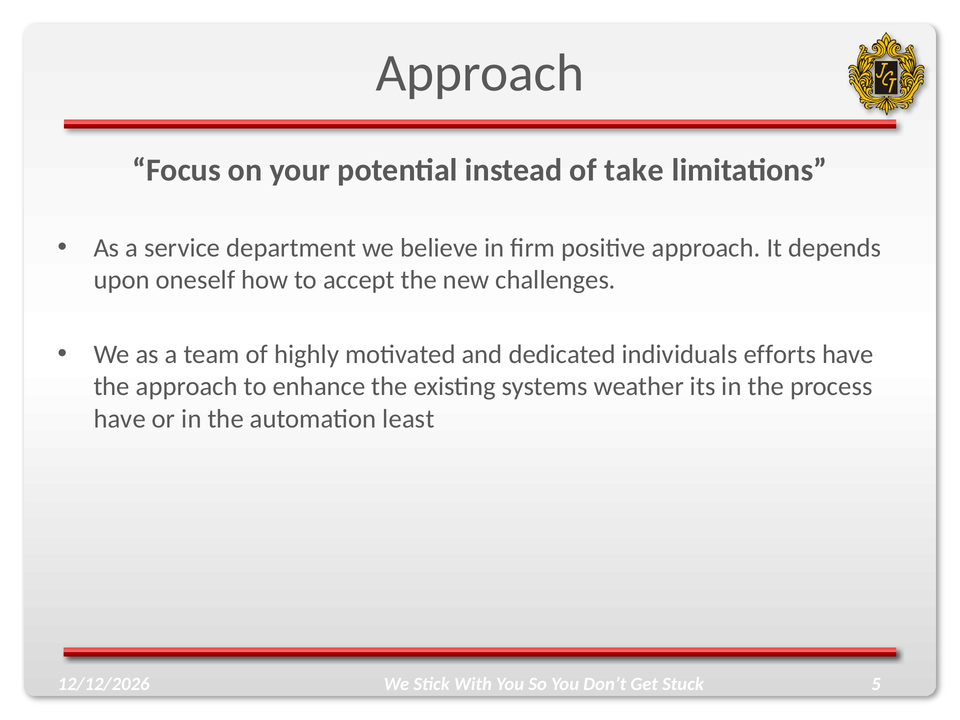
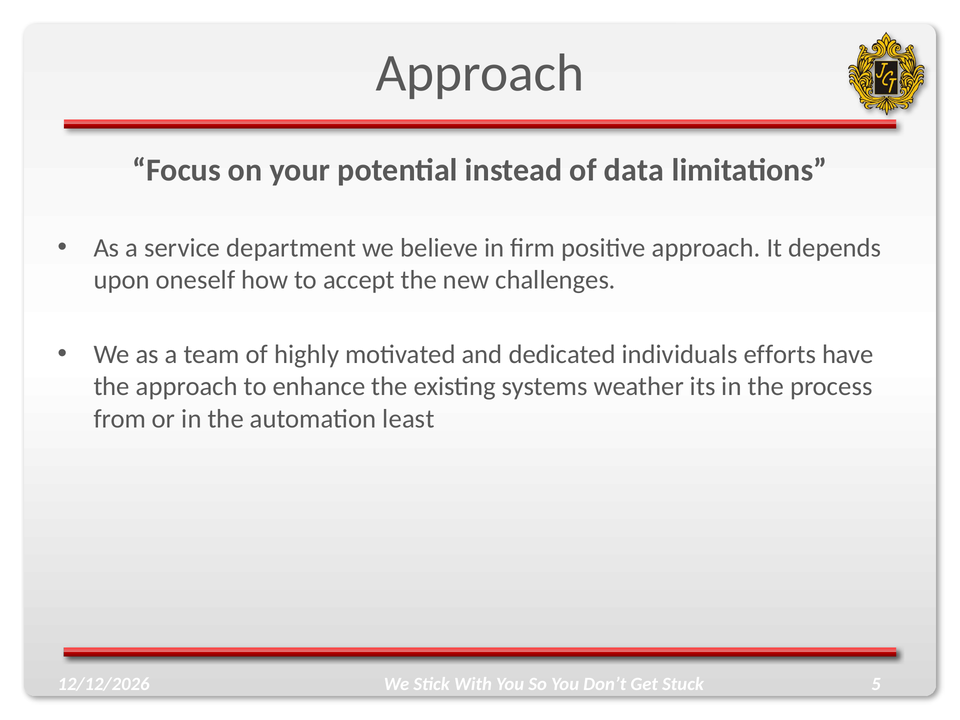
take: take -> data
have at (120, 419): have -> from
